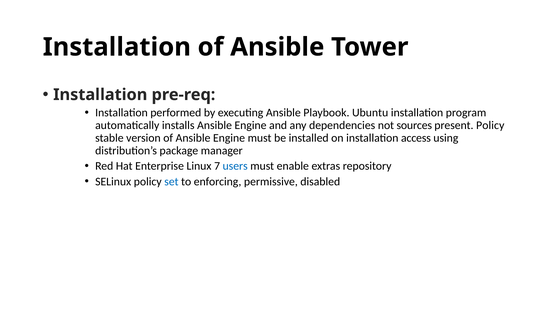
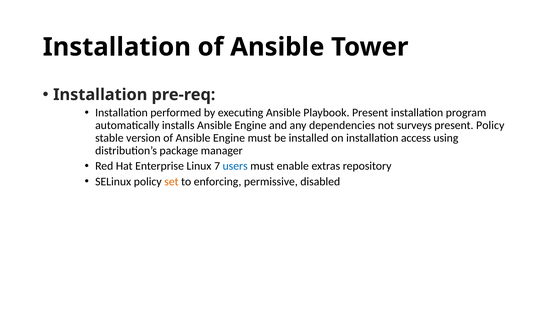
Playbook Ubuntu: Ubuntu -> Present
sources: sources -> surveys
set colour: blue -> orange
